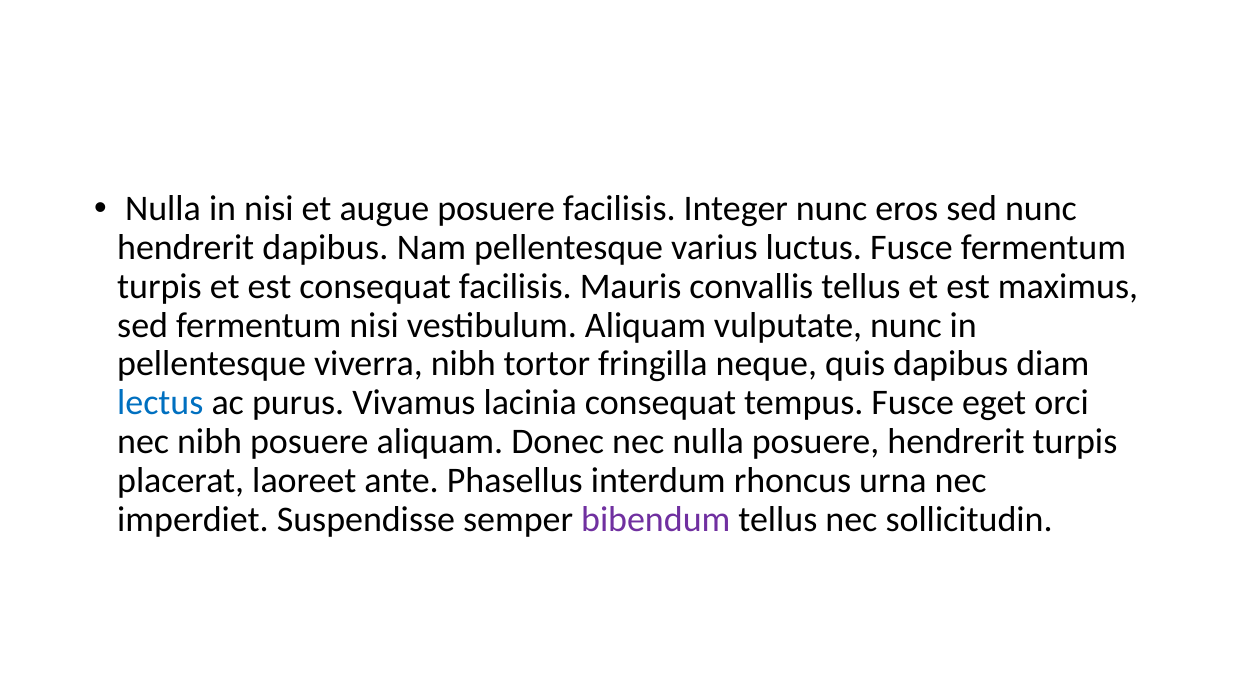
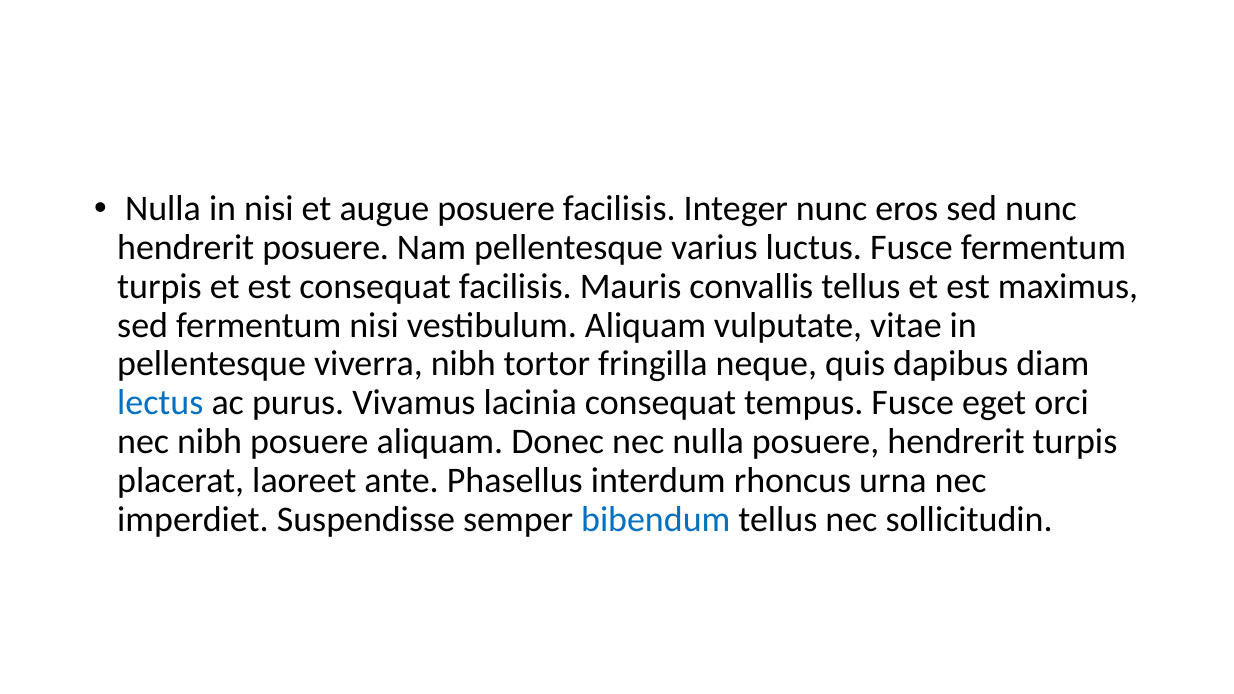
hendrerit dapibus: dapibus -> posuere
vulputate nunc: nunc -> vitae
bibendum colour: purple -> blue
